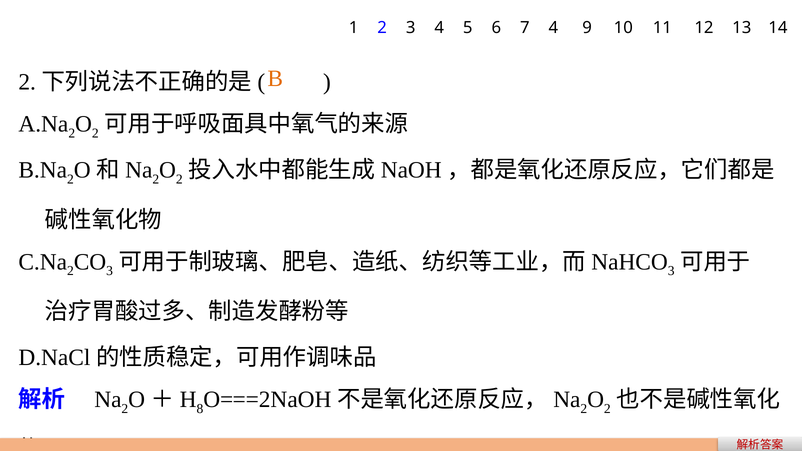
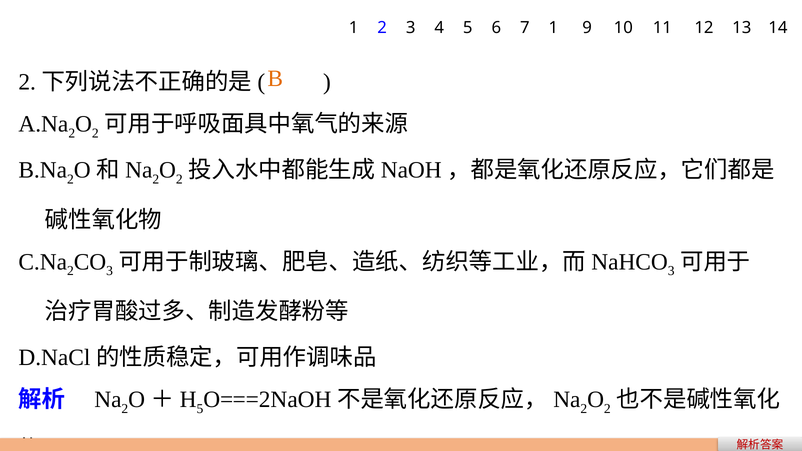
7 4: 4 -> 1
8 at (200, 409): 8 -> 5
